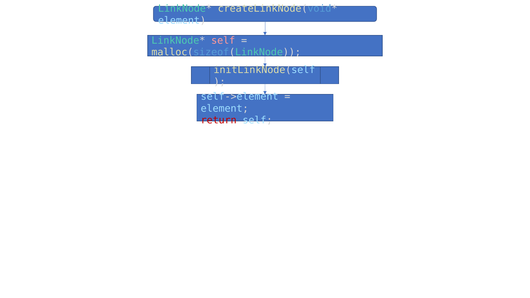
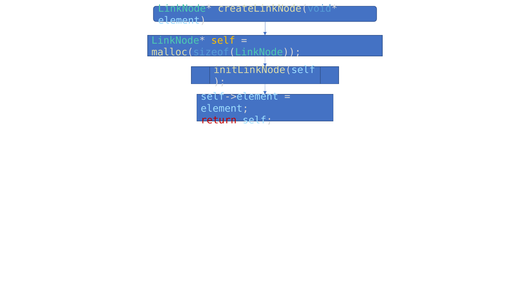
self at (223, 40) colour: pink -> yellow
